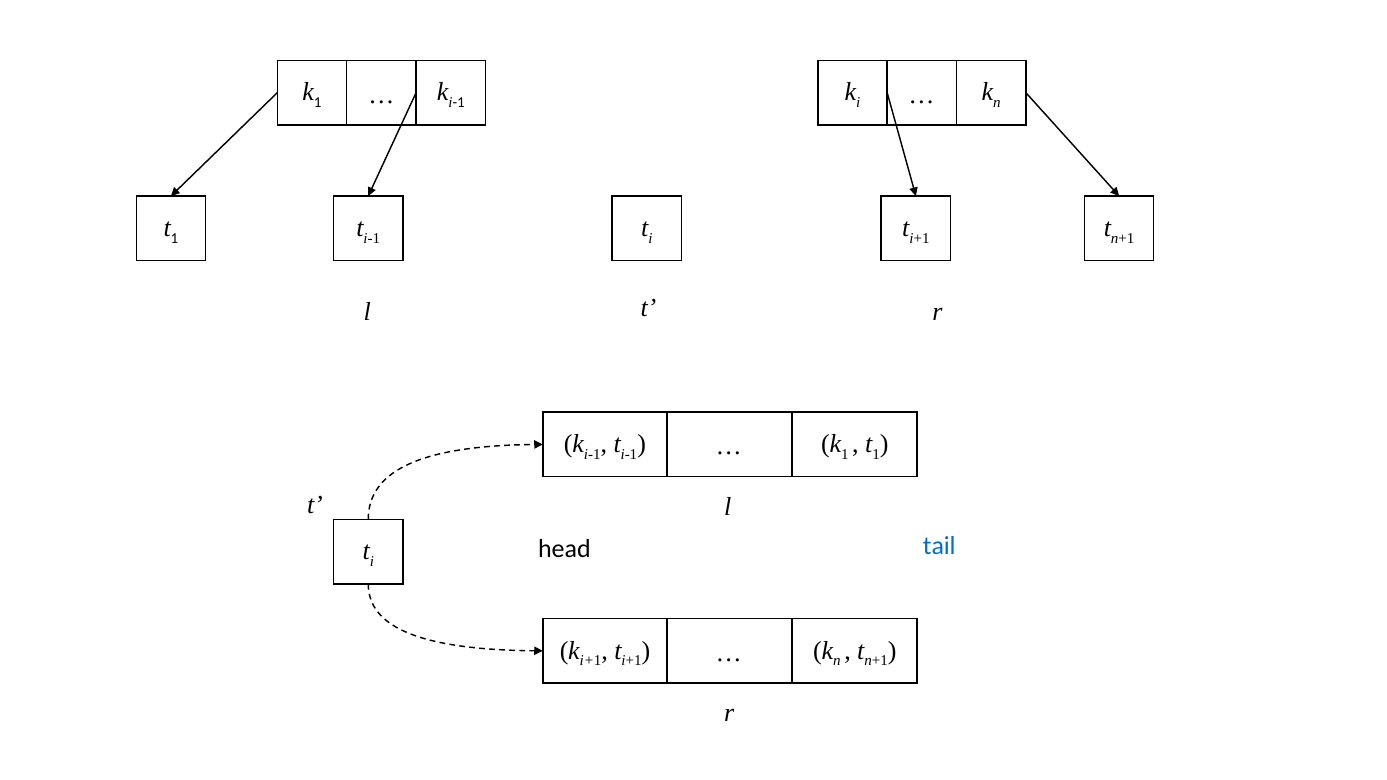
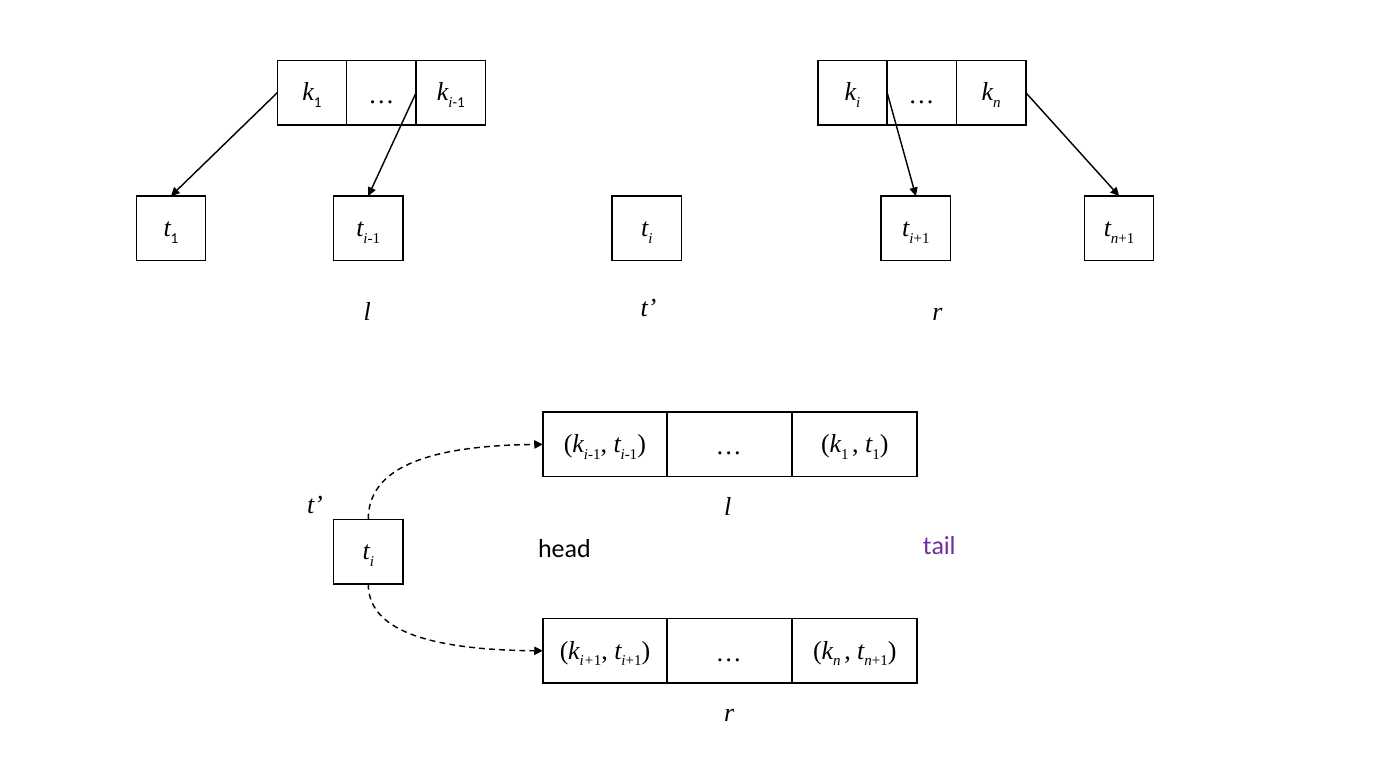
tail colour: blue -> purple
